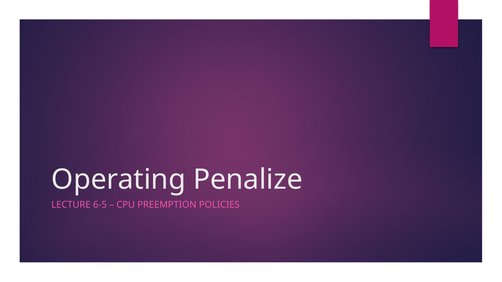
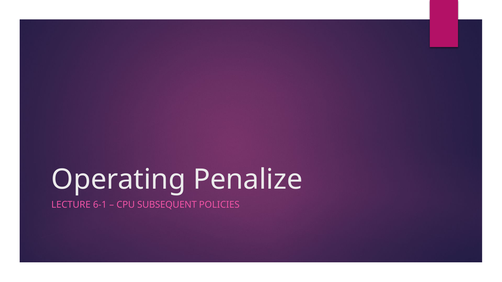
6-5: 6-5 -> 6-1
PREEMPTION: PREEMPTION -> SUBSEQUENT
